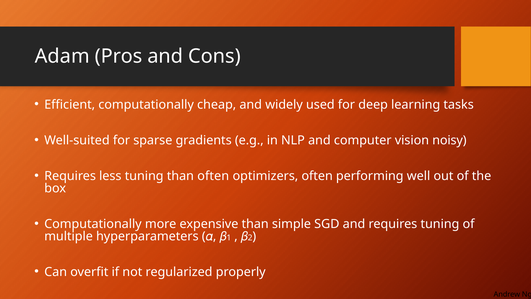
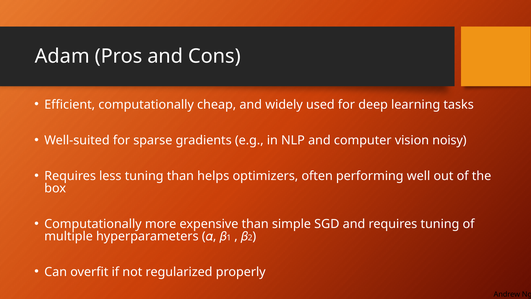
than often: often -> helps
